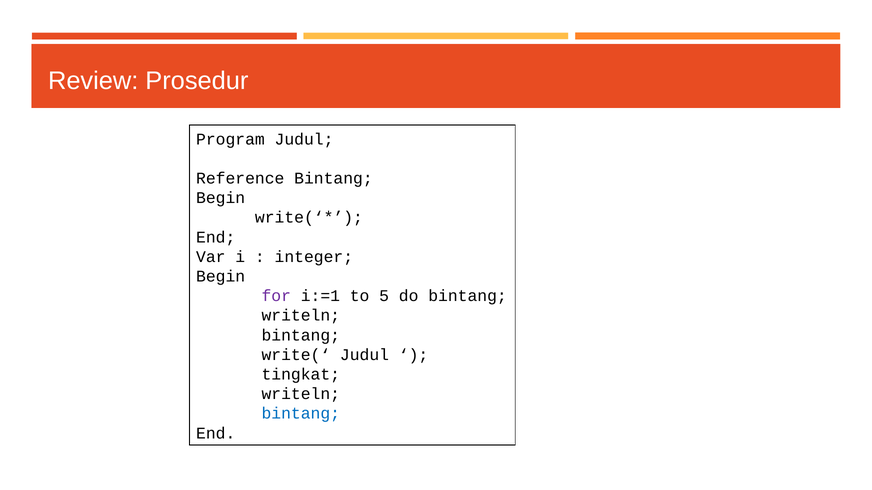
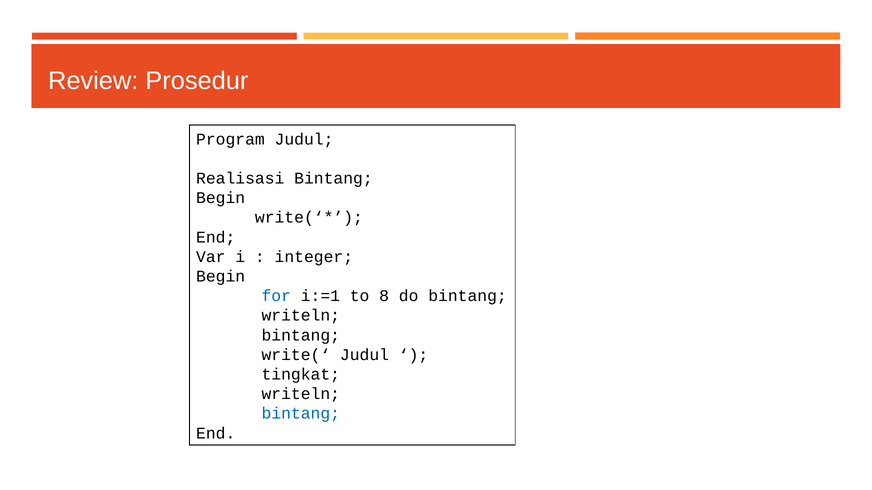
Reference: Reference -> Realisasi
for colour: purple -> blue
5: 5 -> 8
